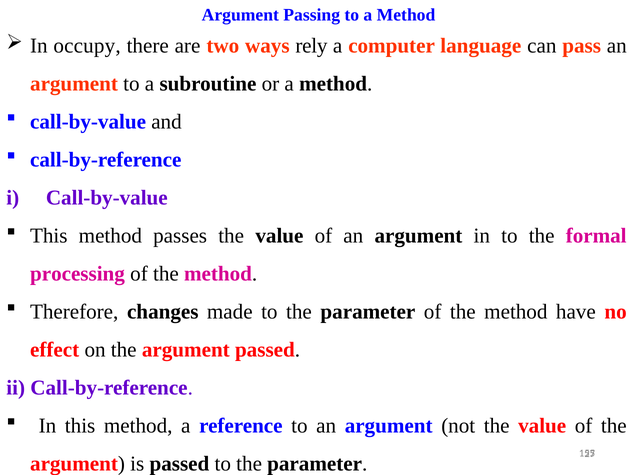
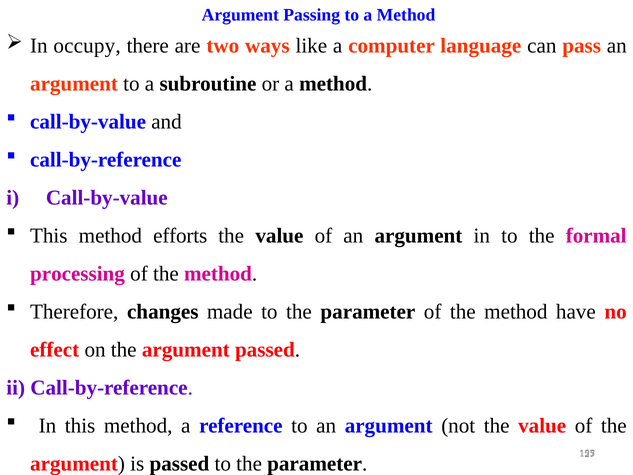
rely: rely -> like
passes: passes -> efforts
